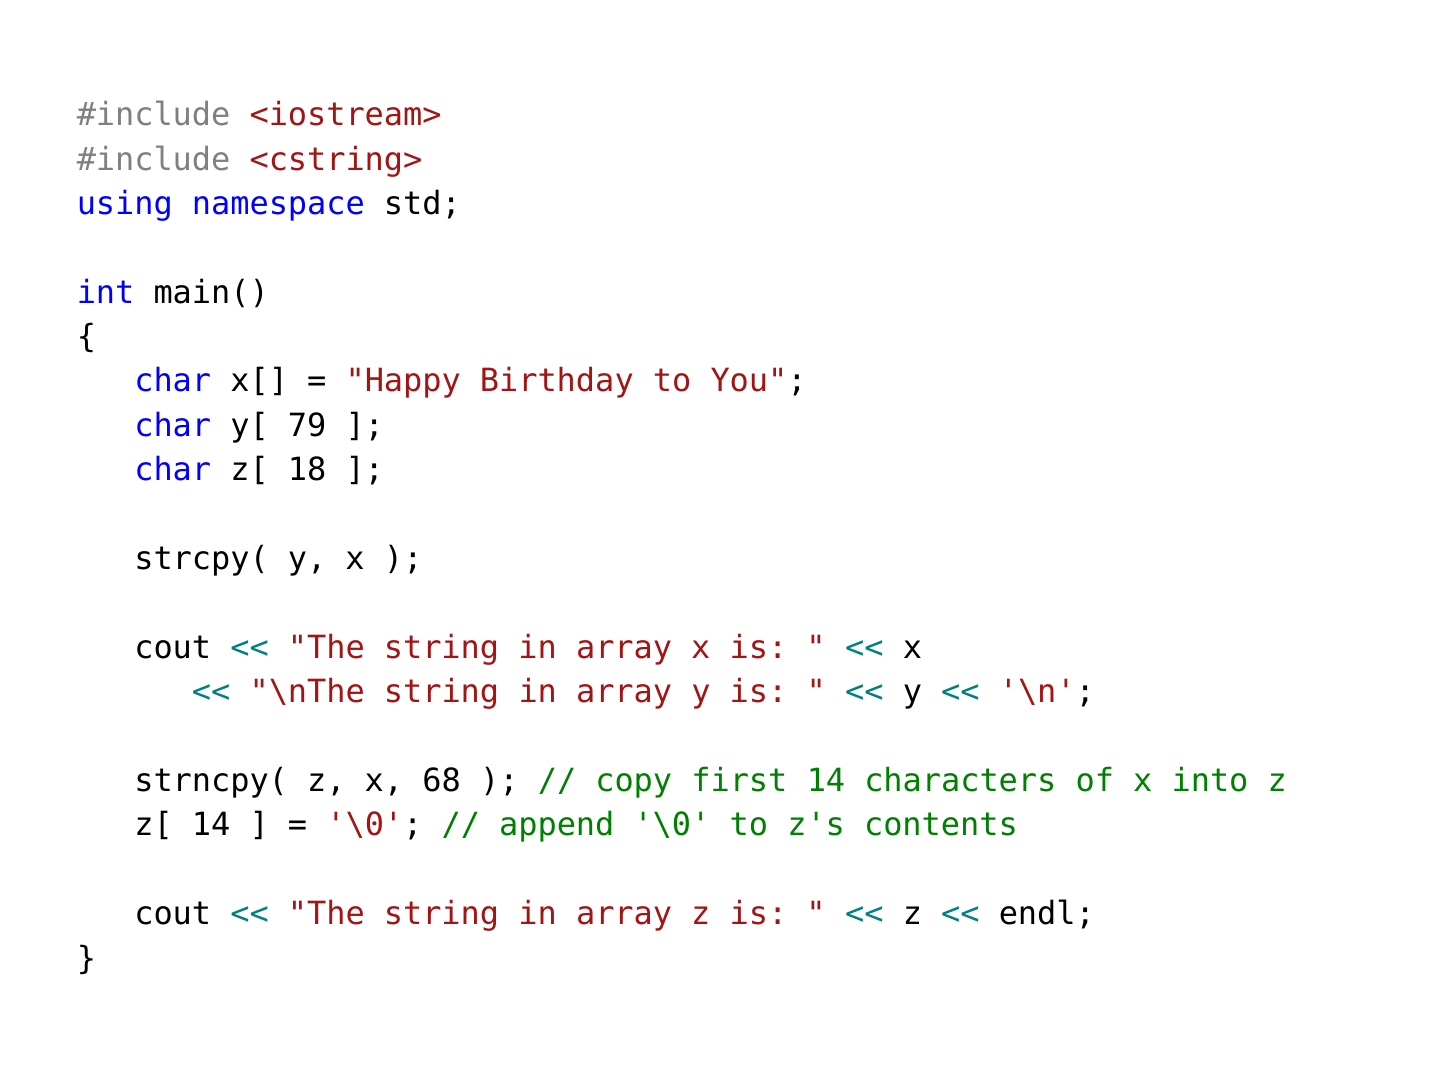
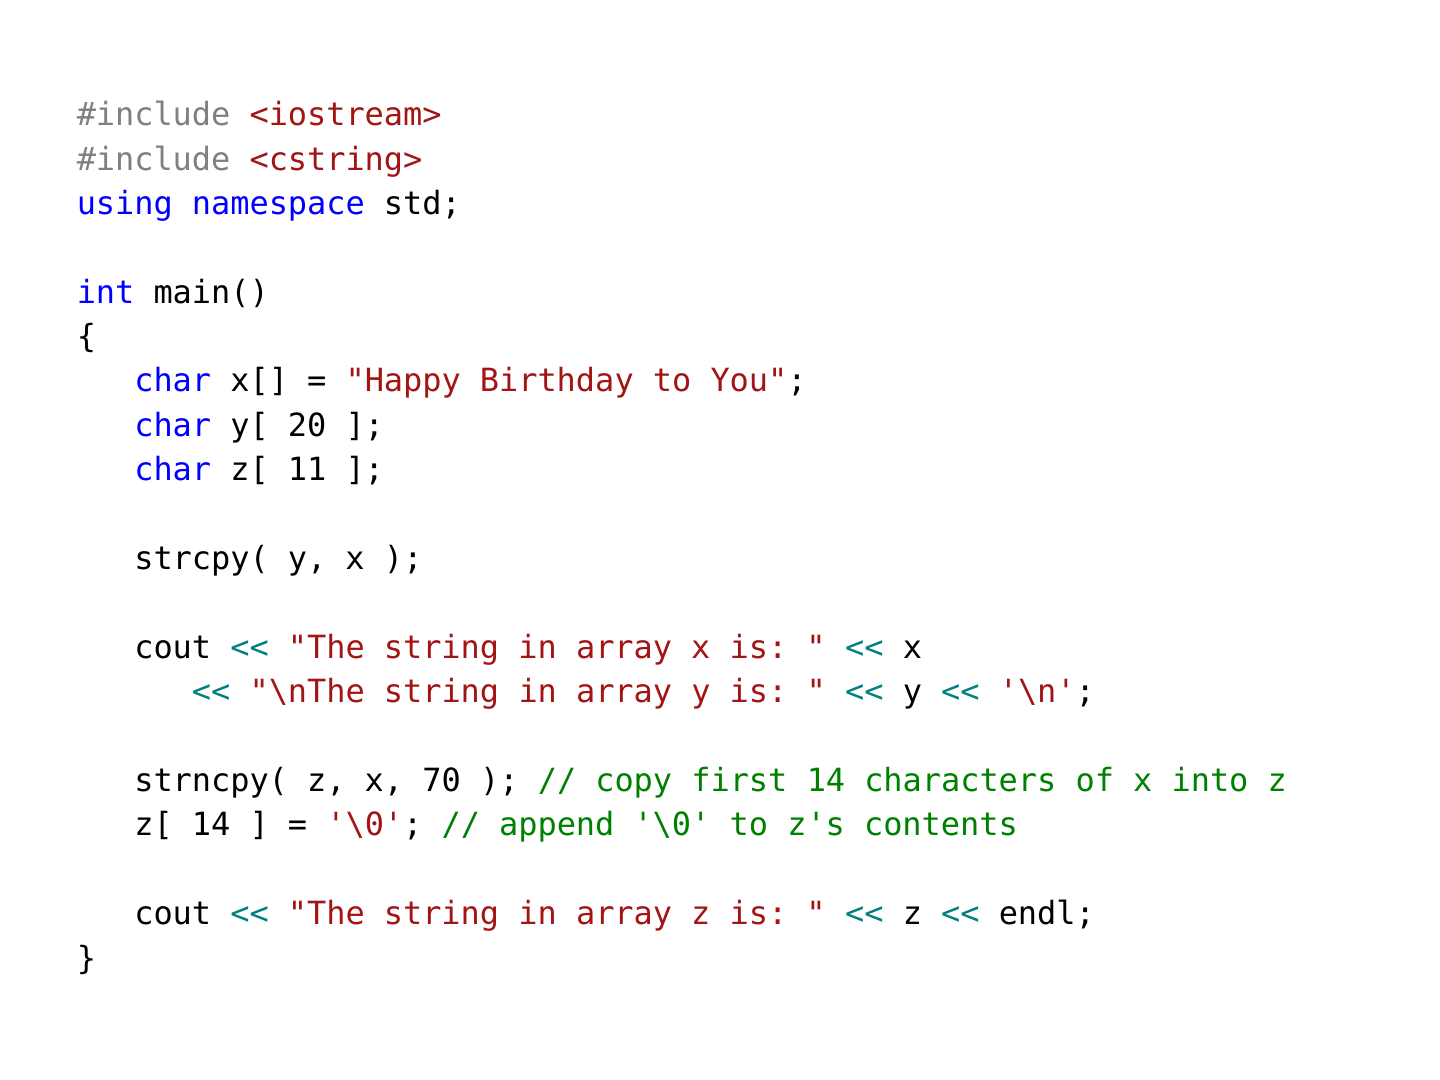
79: 79 -> 20
18: 18 -> 11
68: 68 -> 70
